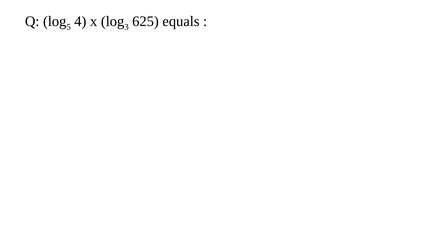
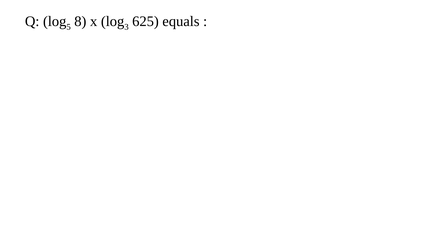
4: 4 -> 8
